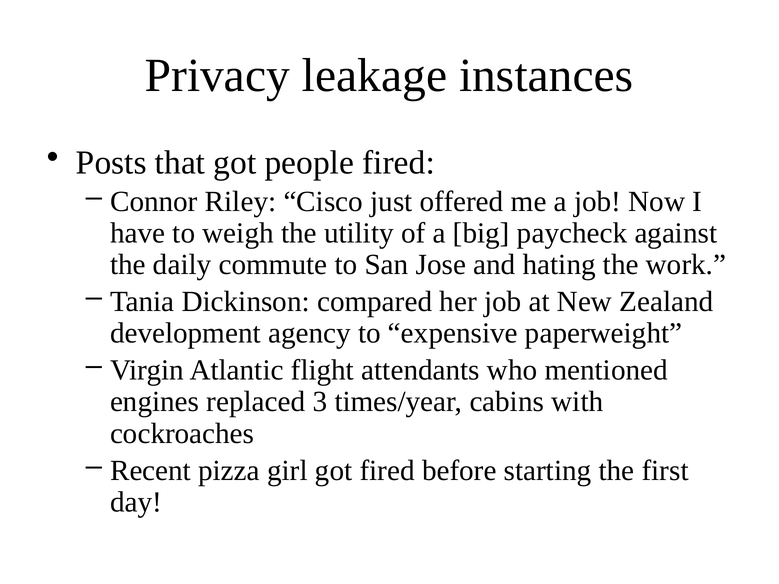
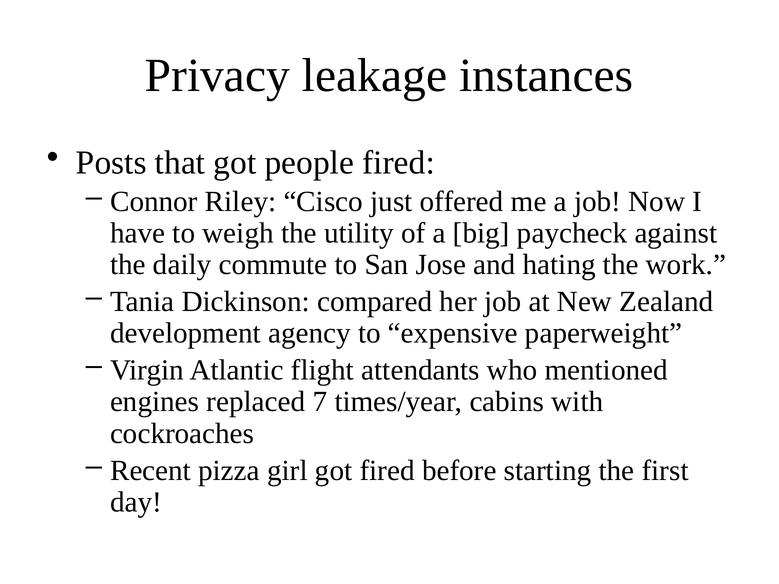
3: 3 -> 7
